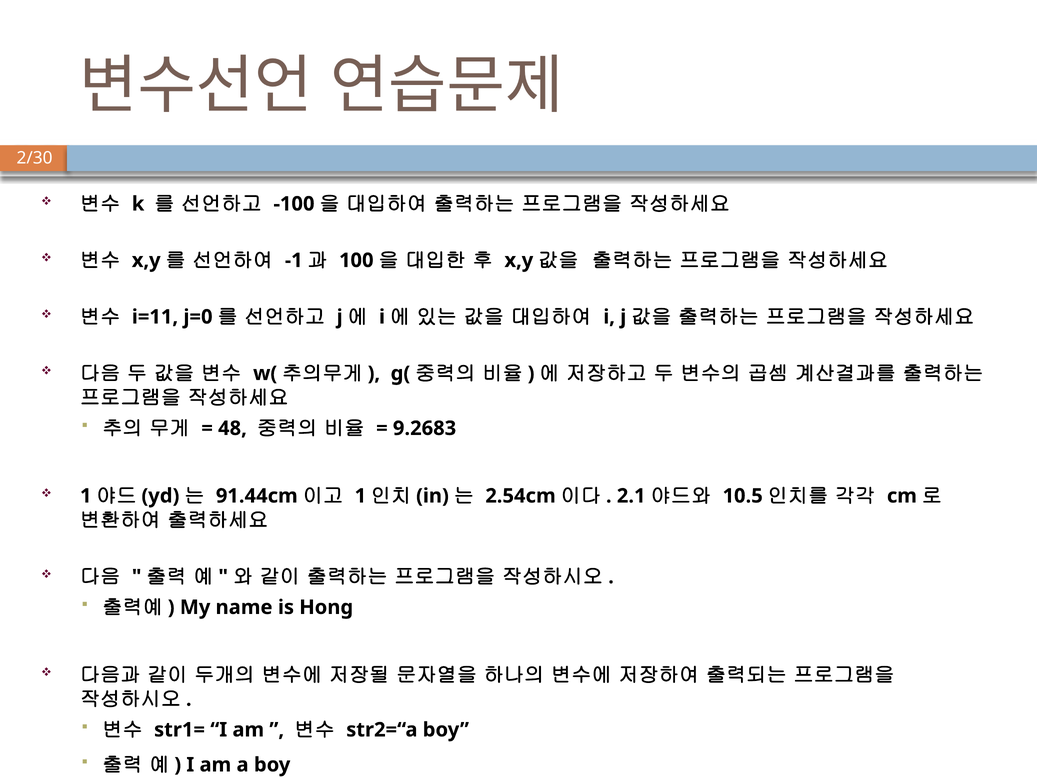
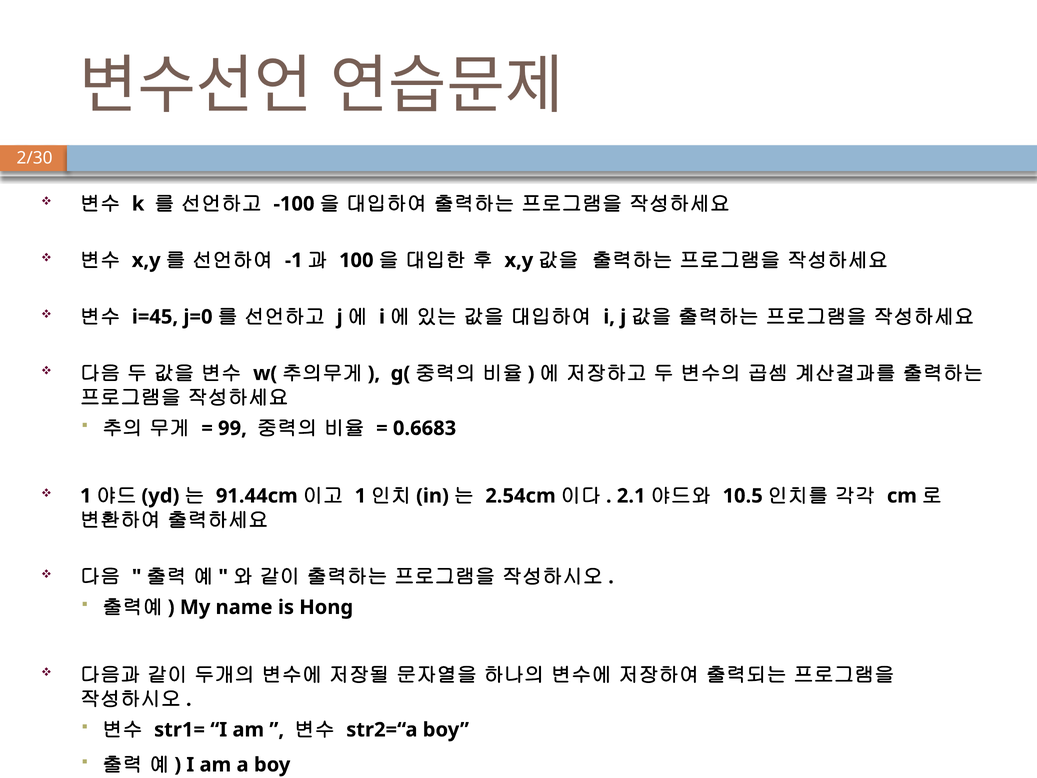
i=11: i=11 -> i=45
48: 48 -> 99
9.2683: 9.2683 -> 0.6683
